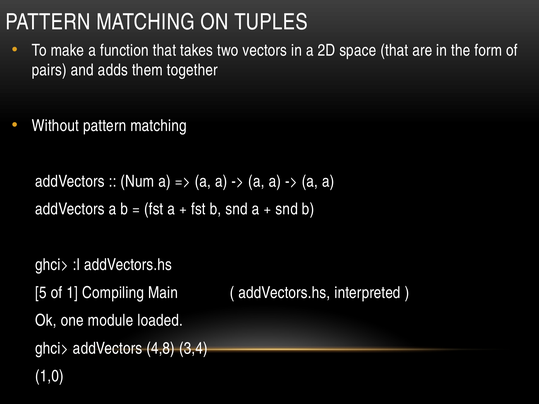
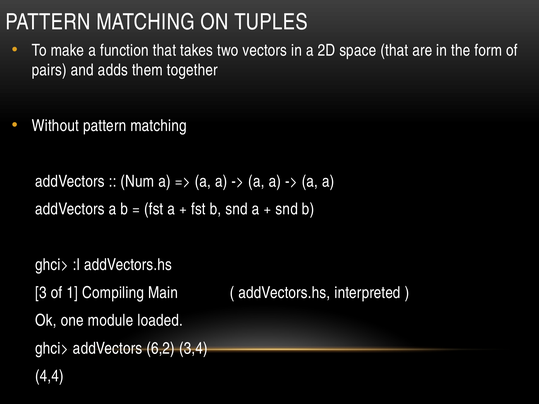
5: 5 -> 3
4,8: 4,8 -> 6,2
1,0: 1,0 -> 4,4
